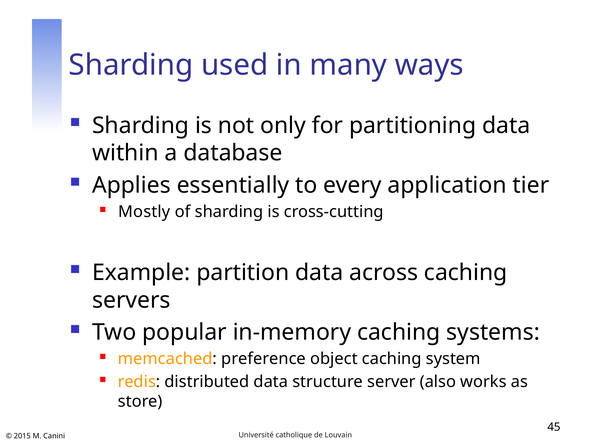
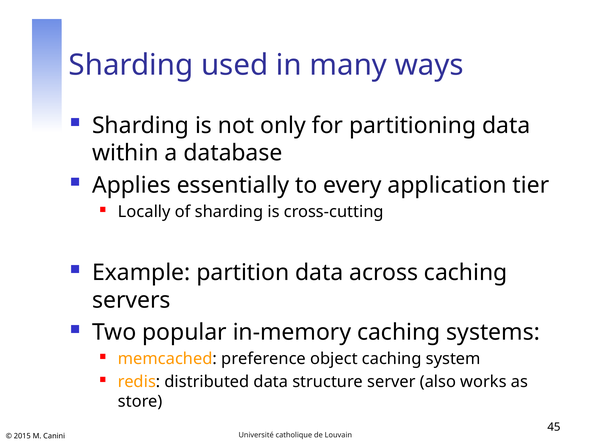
Mostly: Mostly -> Locally
